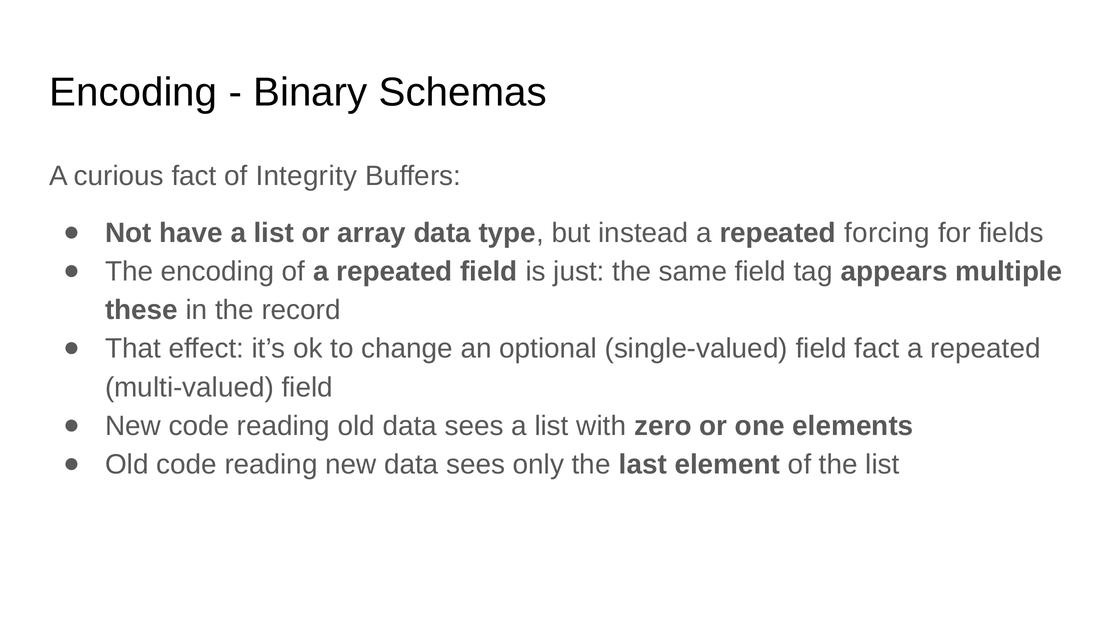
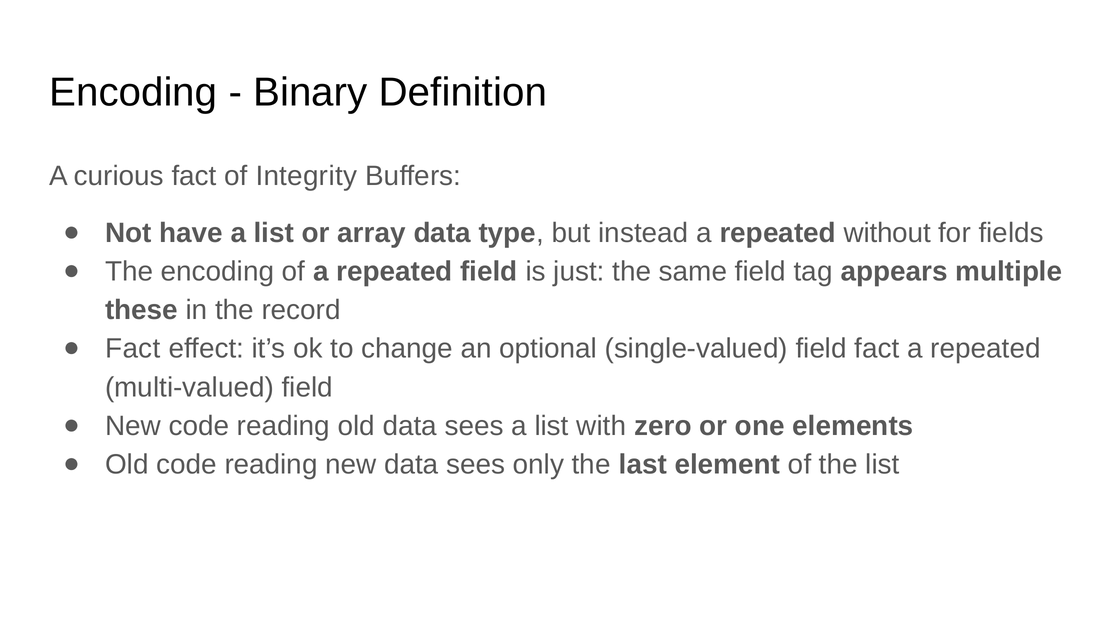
Schemas: Schemas -> Definition
forcing: forcing -> without
That at (133, 348): That -> Fact
